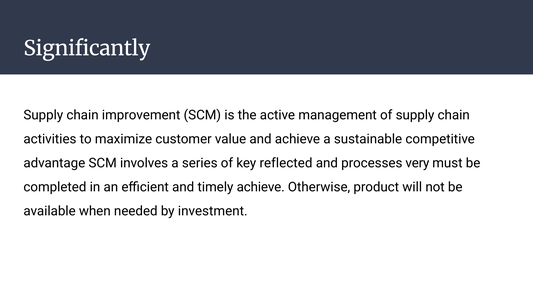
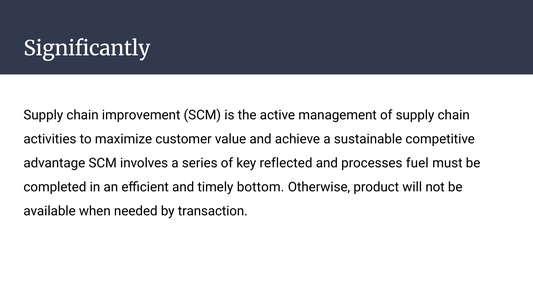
very: very -> fuel
timely achieve: achieve -> bottom
investment: investment -> transaction
